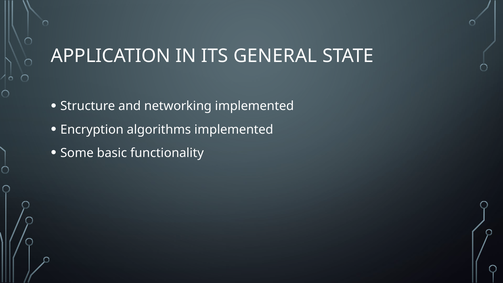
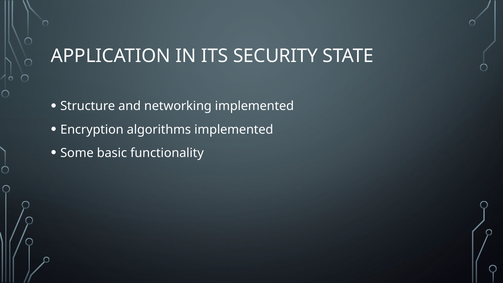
GENERAL: GENERAL -> SECURITY
